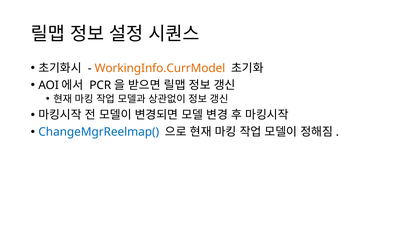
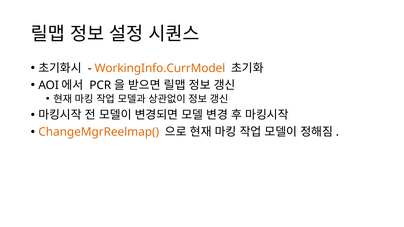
ChangeMgrReelmap( colour: blue -> orange
